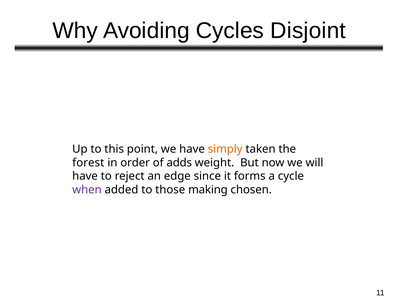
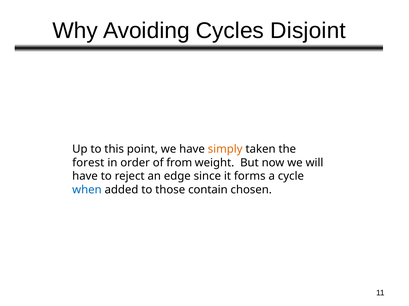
adds: adds -> from
when colour: purple -> blue
making: making -> contain
